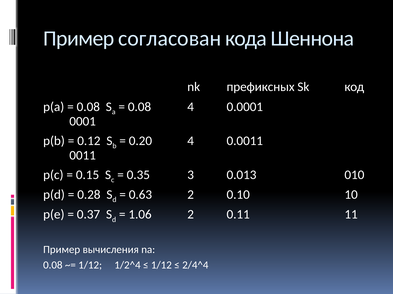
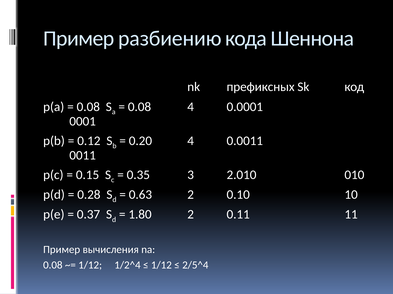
согласован: согласован -> разбиению
0.013: 0.013 -> 2.010
1.06: 1.06 -> 1.80
2/4^4: 2/4^4 -> 2/5^4
